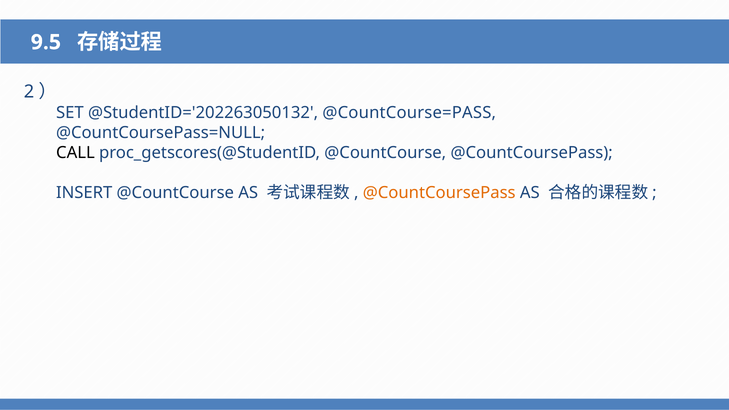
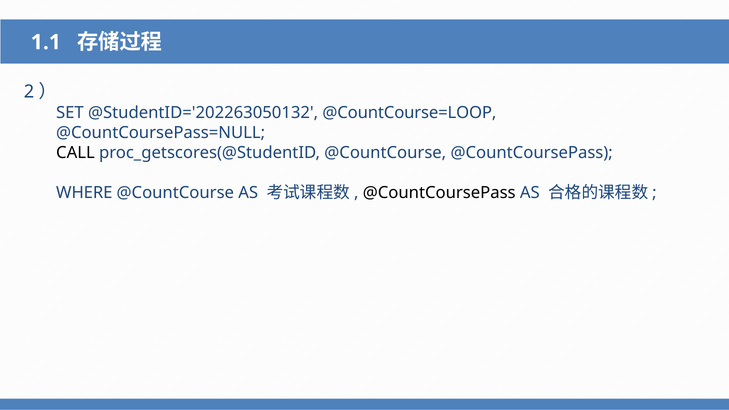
9.5: 9.5 -> 1.1
@CountCourse=PASS: @CountCourse=PASS -> @CountCourse=LOOP
INSERT: INSERT -> WHERE
@CountCoursePass at (439, 193) colour: orange -> black
